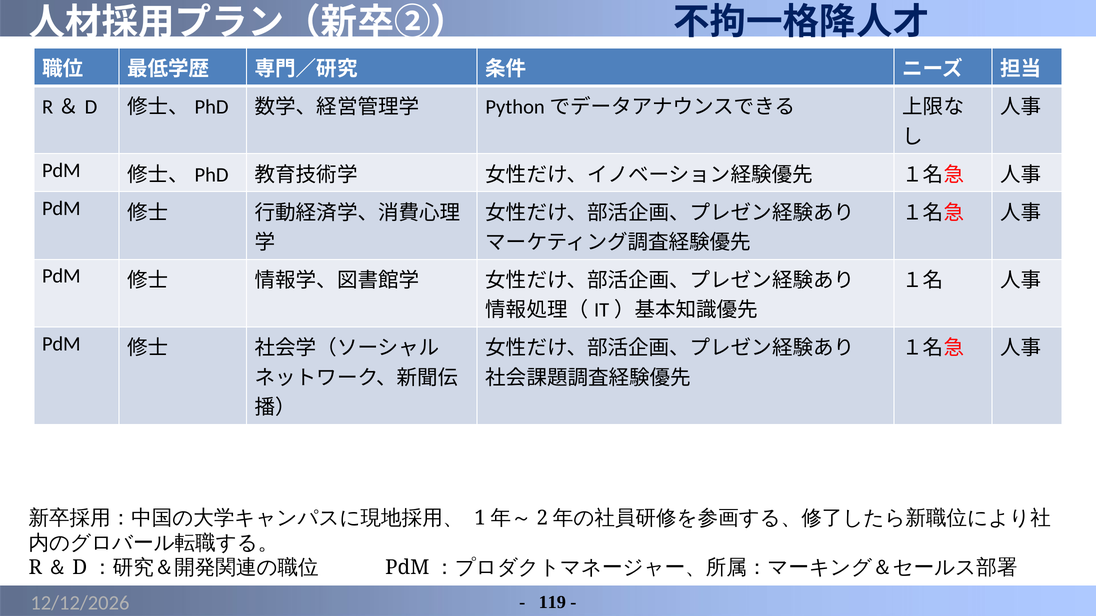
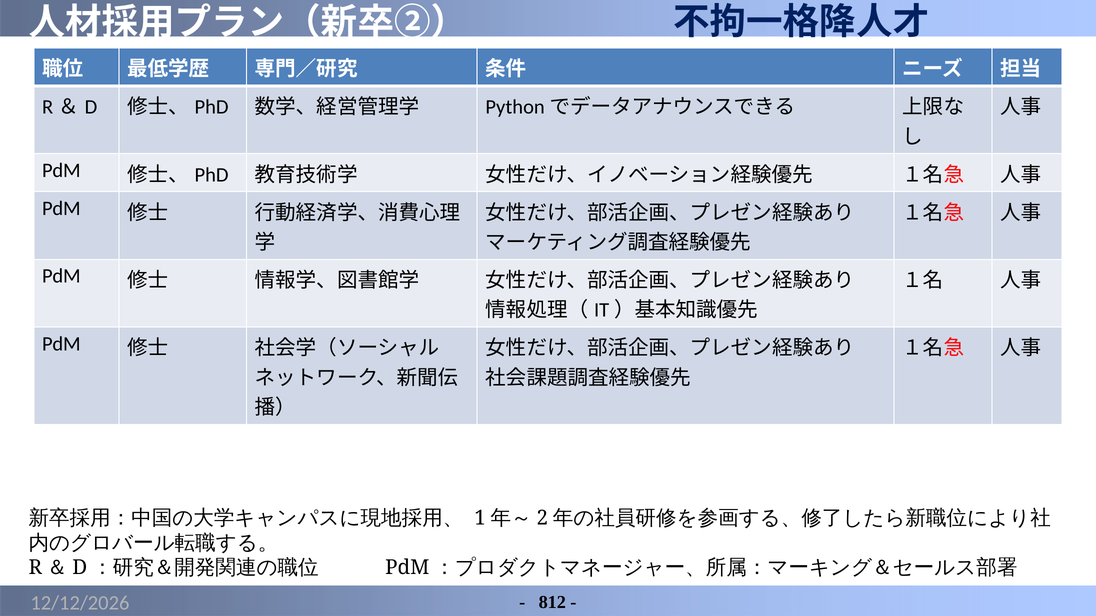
119: 119 -> 812
